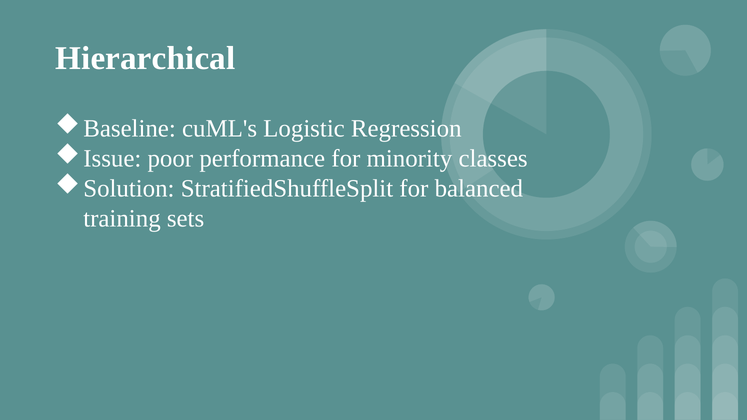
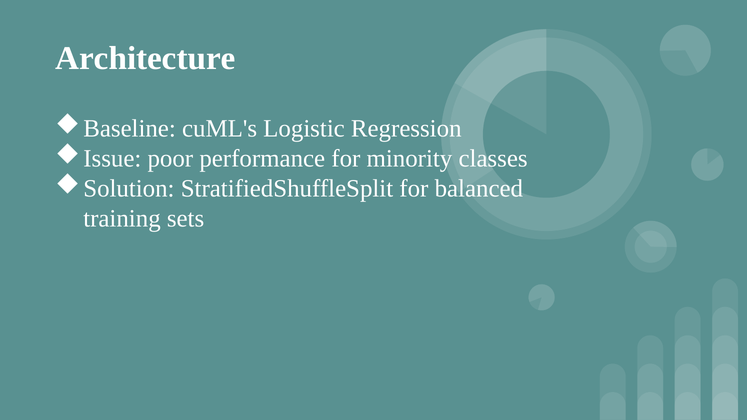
Hierarchical: Hierarchical -> Architecture
